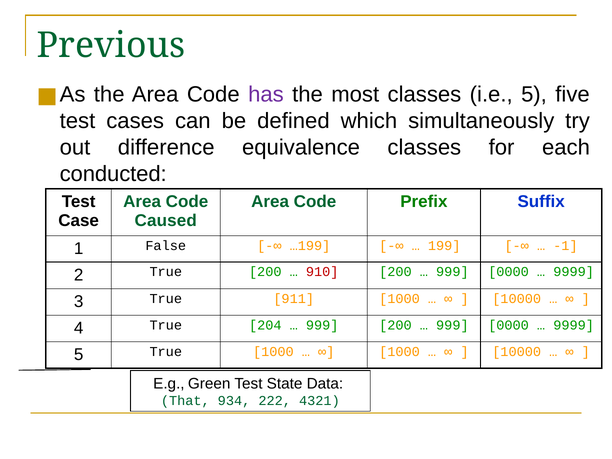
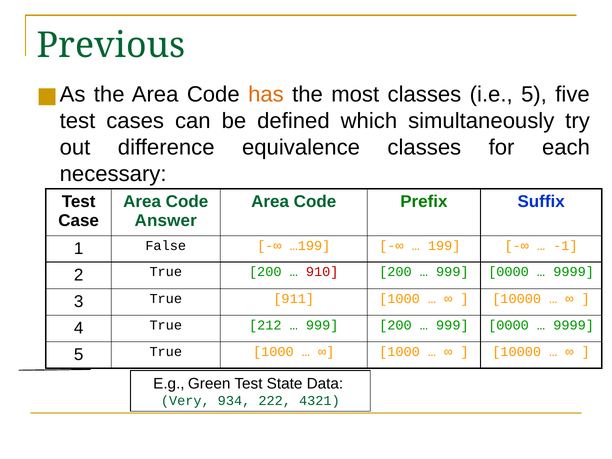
has colour: purple -> orange
conducted: conducted -> necessary
Caused: Caused -> Answer
204: 204 -> 212
That: That -> Very
